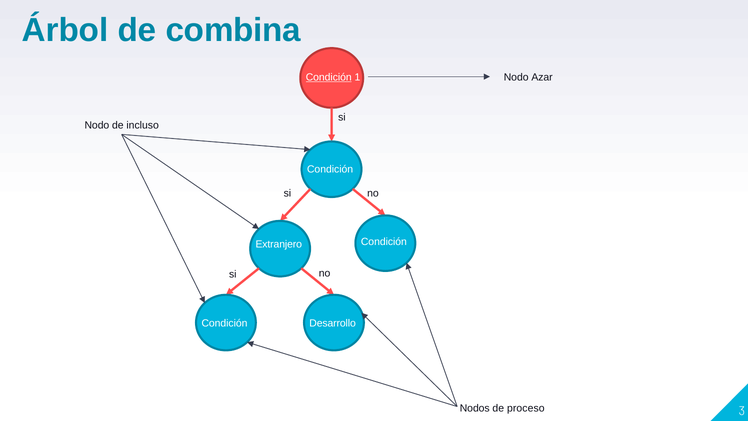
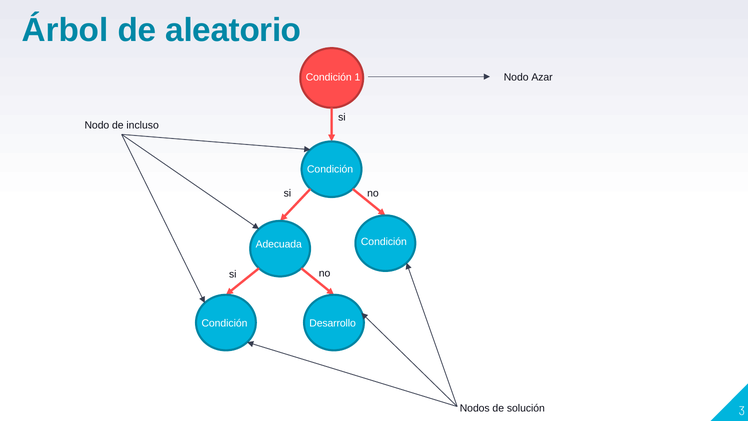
combina: combina -> aleatorio
Condición at (329, 77) underline: present -> none
Extranjero: Extranjero -> Adecuada
proceso: proceso -> solución
